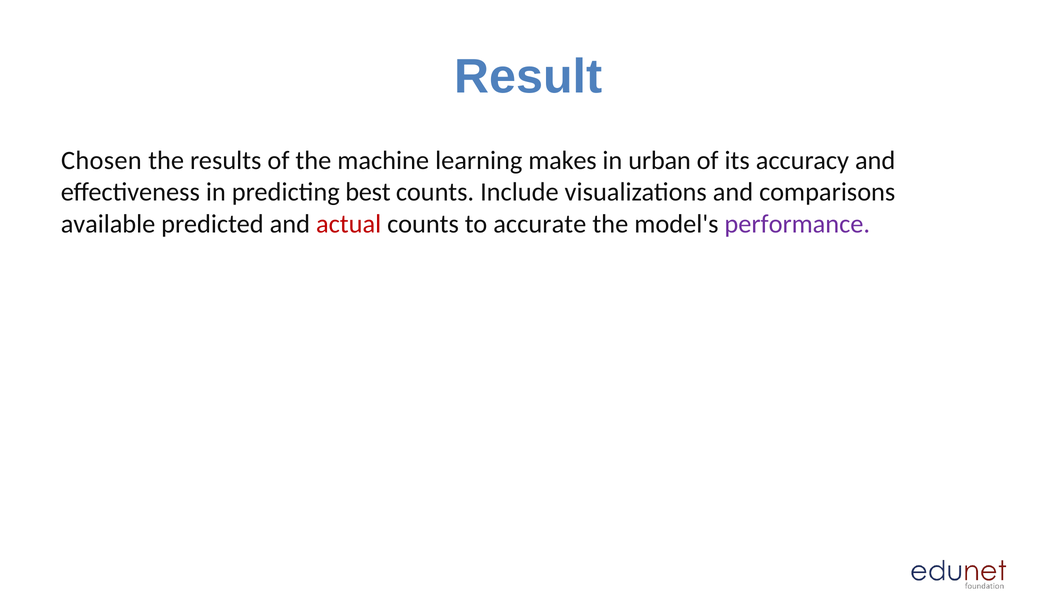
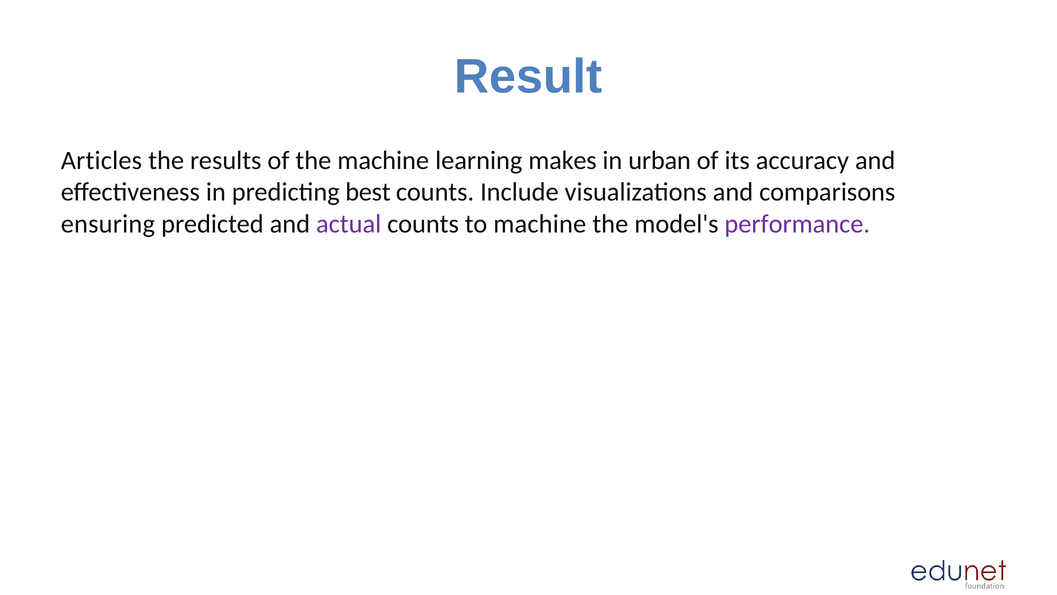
Chosen: Chosen -> Articles
available: available -> ensuring
actual colour: red -> purple
to accurate: accurate -> machine
